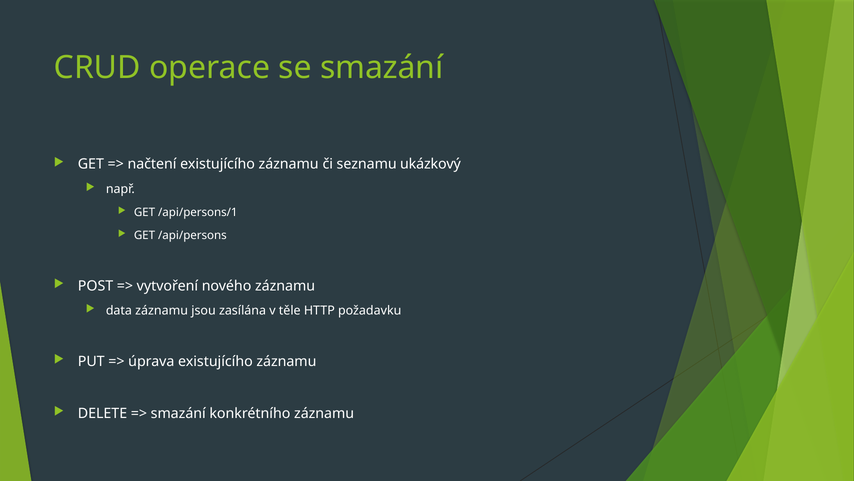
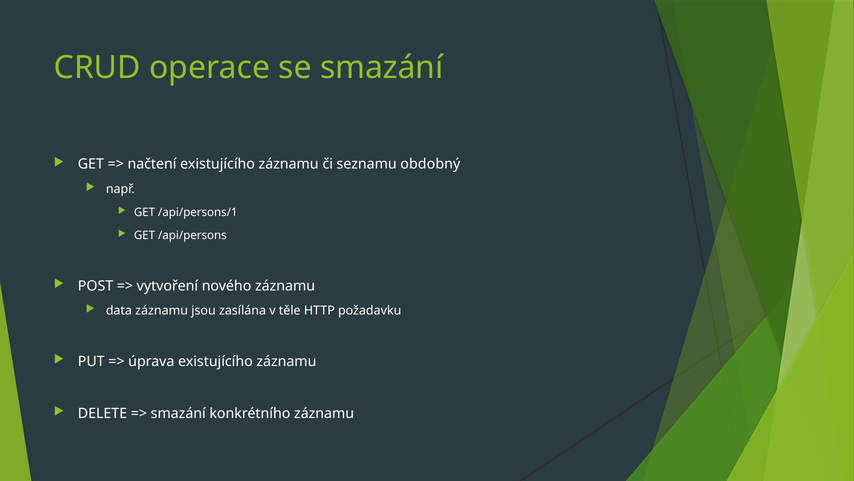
ukázkový: ukázkový -> obdobný
